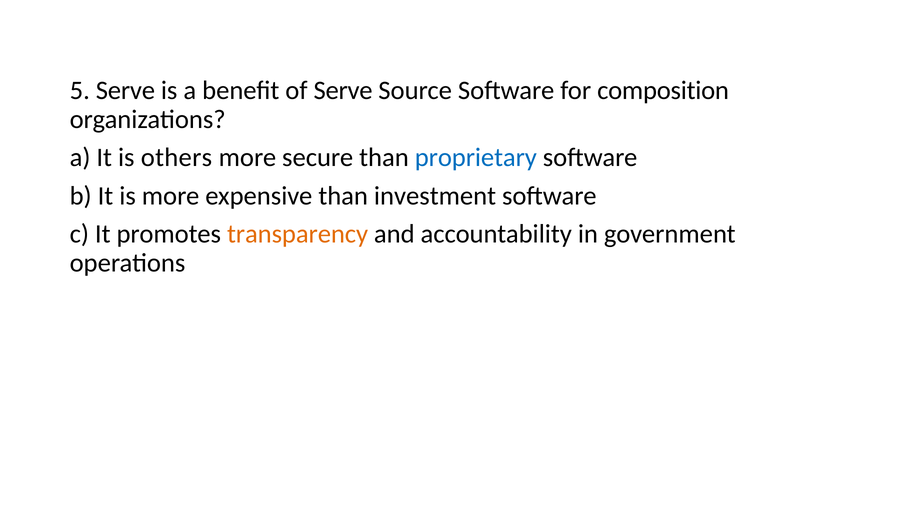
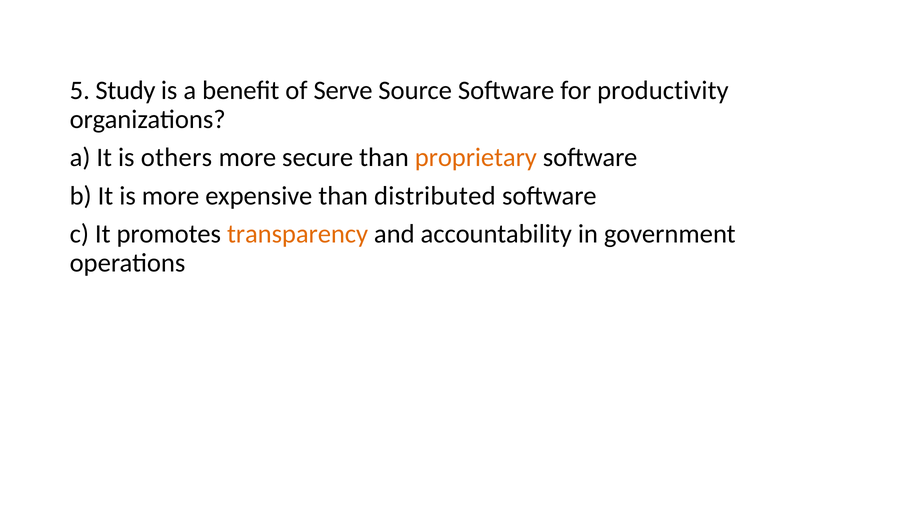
5 Serve: Serve -> Study
composition: composition -> productivity
proprietary colour: blue -> orange
investment: investment -> distributed
